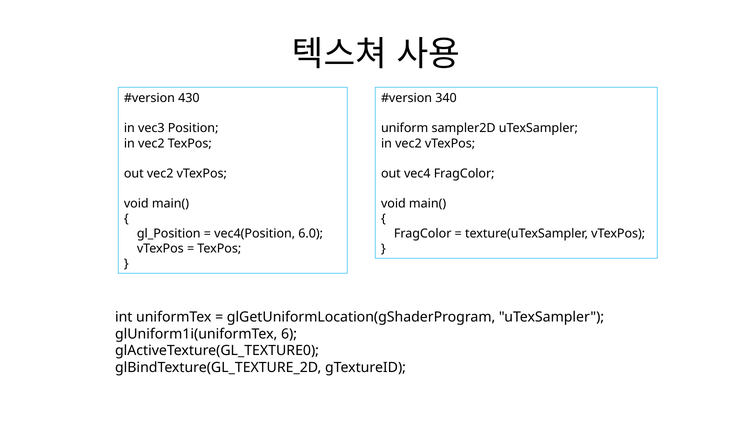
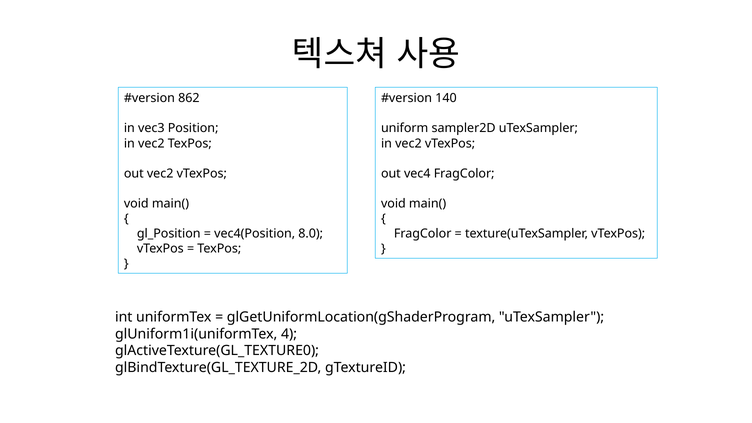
430: 430 -> 862
340: 340 -> 140
6.0: 6.0 -> 8.0
6: 6 -> 4
